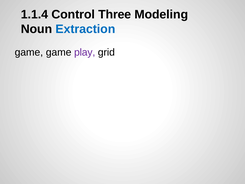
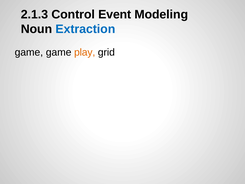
1.1.4: 1.1.4 -> 2.1.3
Three: Three -> Event
play colour: purple -> orange
